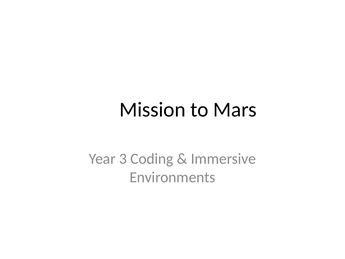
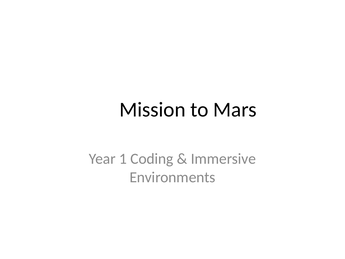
3: 3 -> 1
